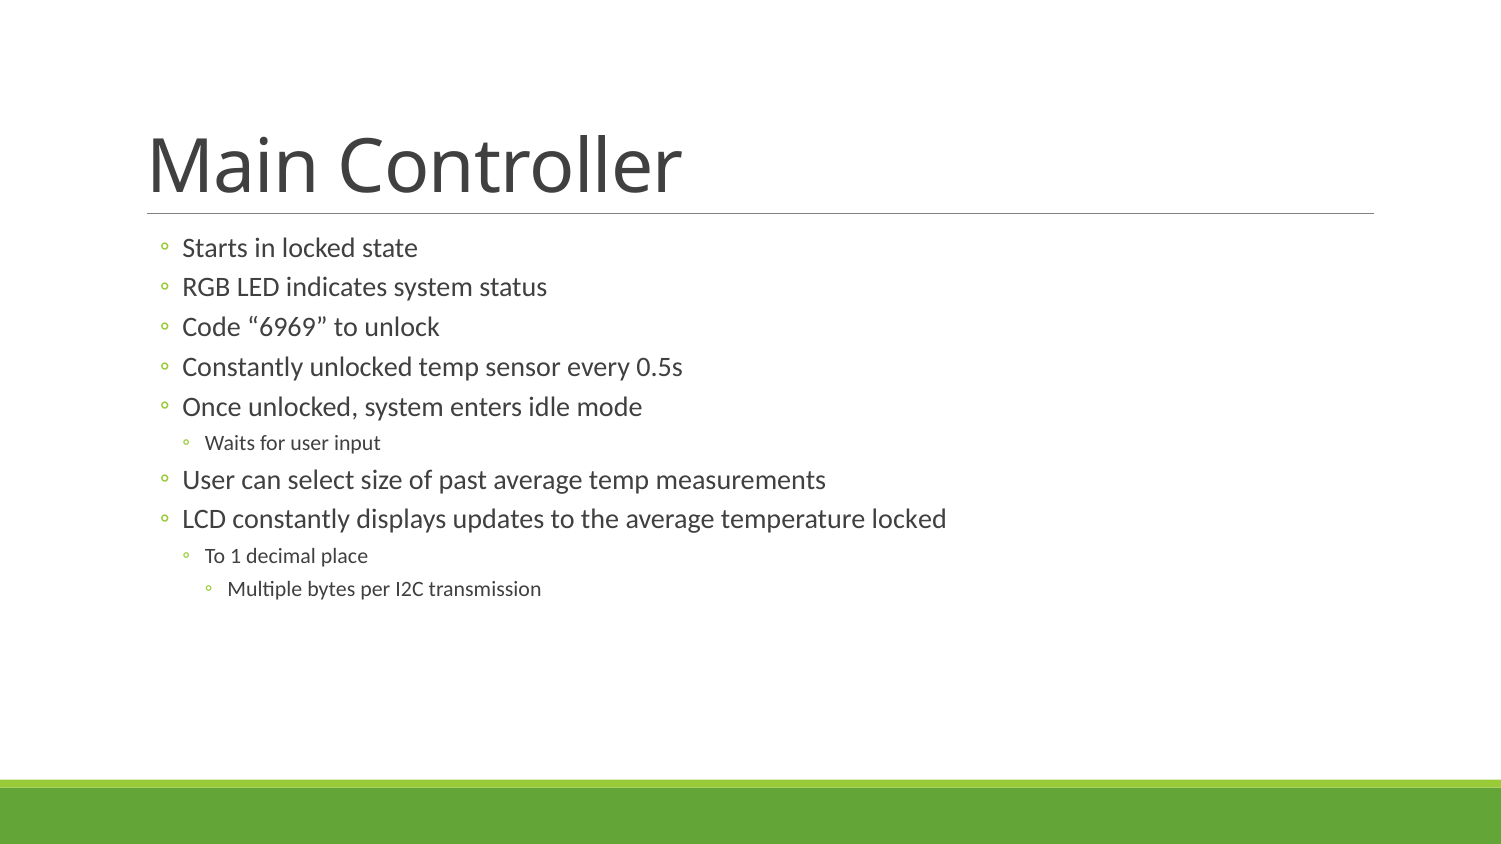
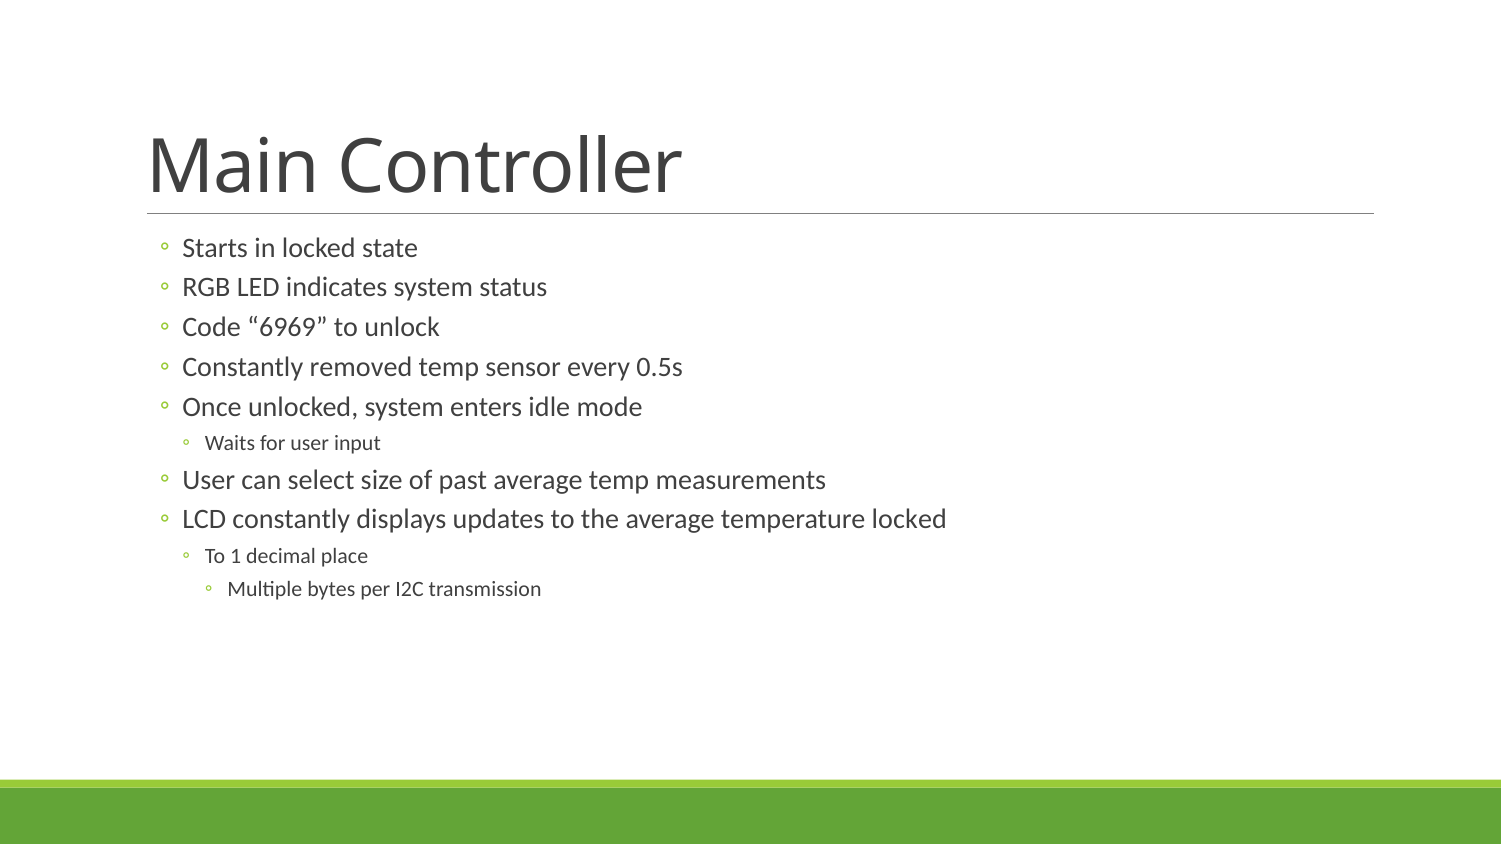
Constantly unlocked: unlocked -> removed
